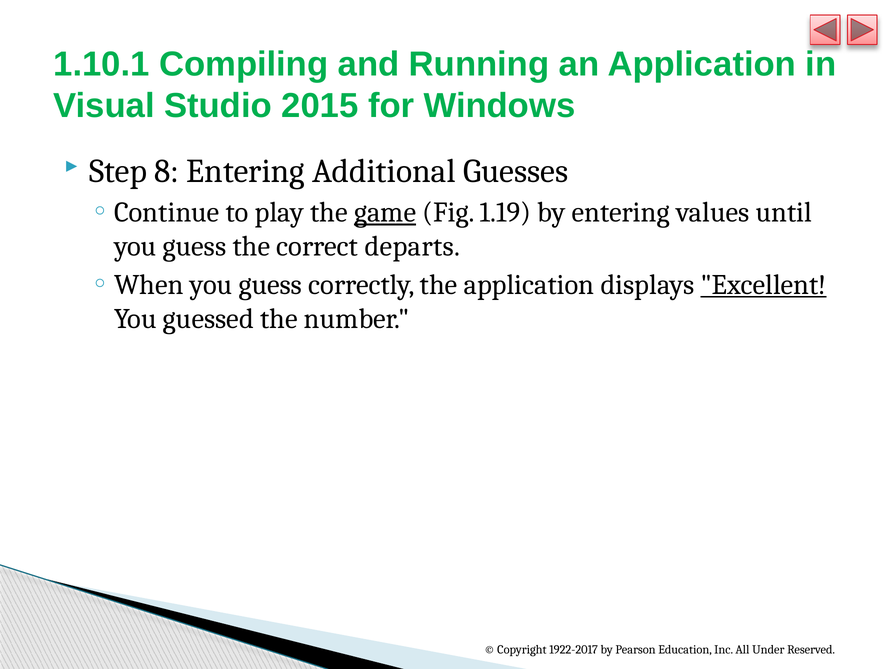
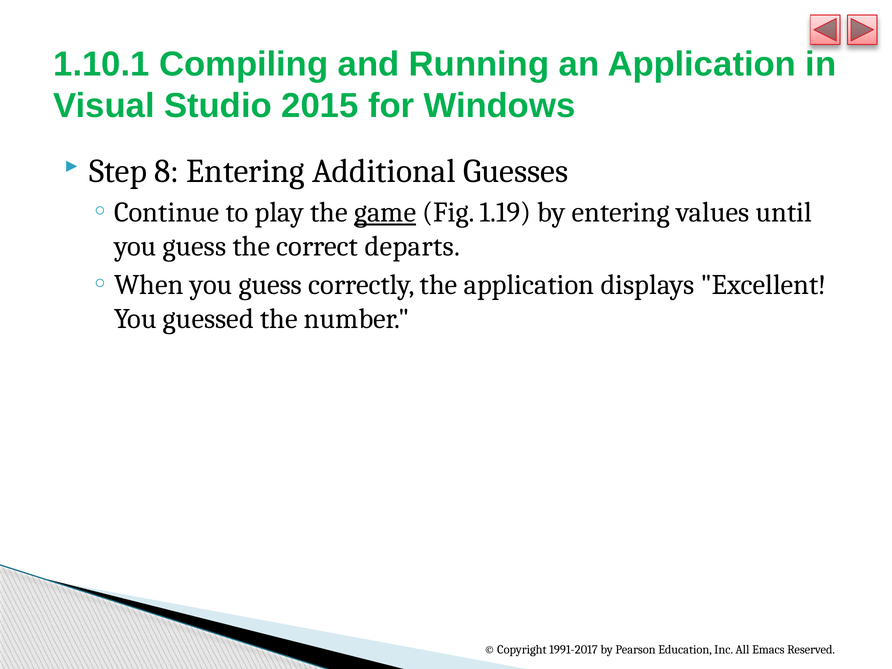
Excellent underline: present -> none
1922-2017: 1922-2017 -> 1991-2017
Under: Under -> Emacs
